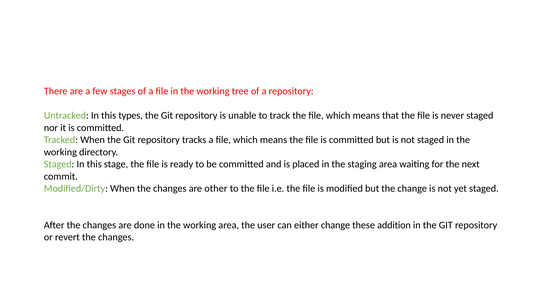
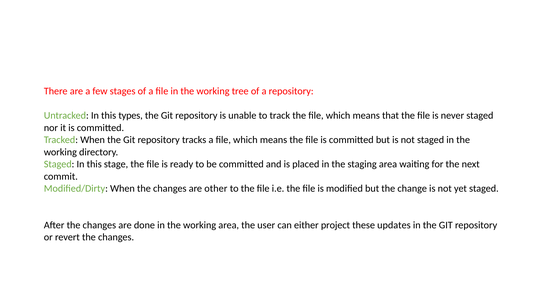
either change: change -> project
addition: addition -> updates
